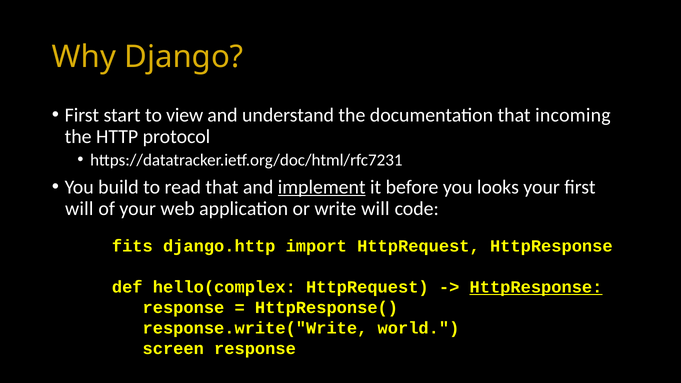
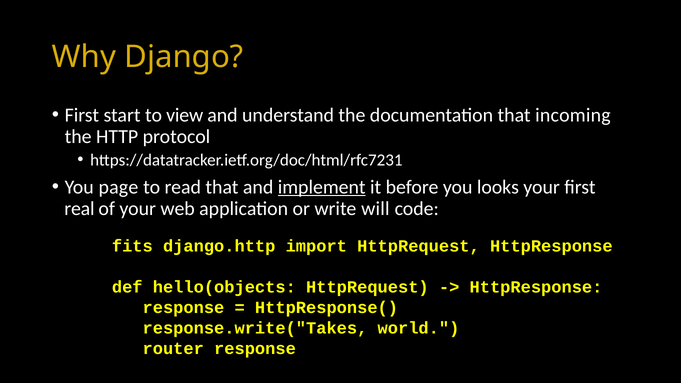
build: build -> page
will at (79, 209): will -> real
hello(complex: hello(complex -> hello(objects
HttpResponse at (536, 287) underline: present -> none
response.write("Write: response.write("Write -> response.write("Takes
screen: screen -> router
